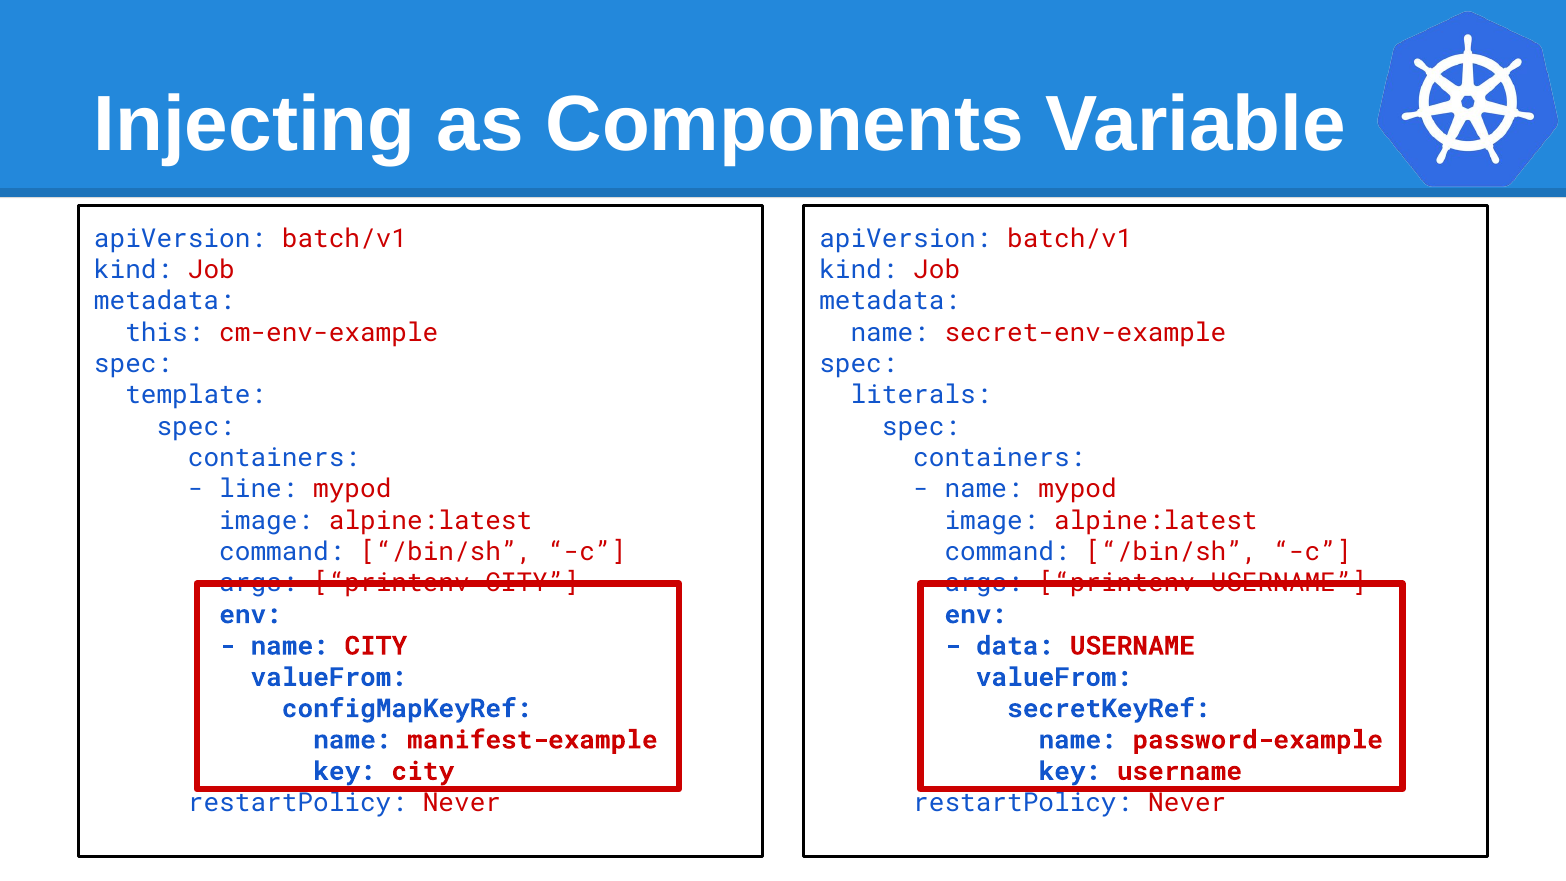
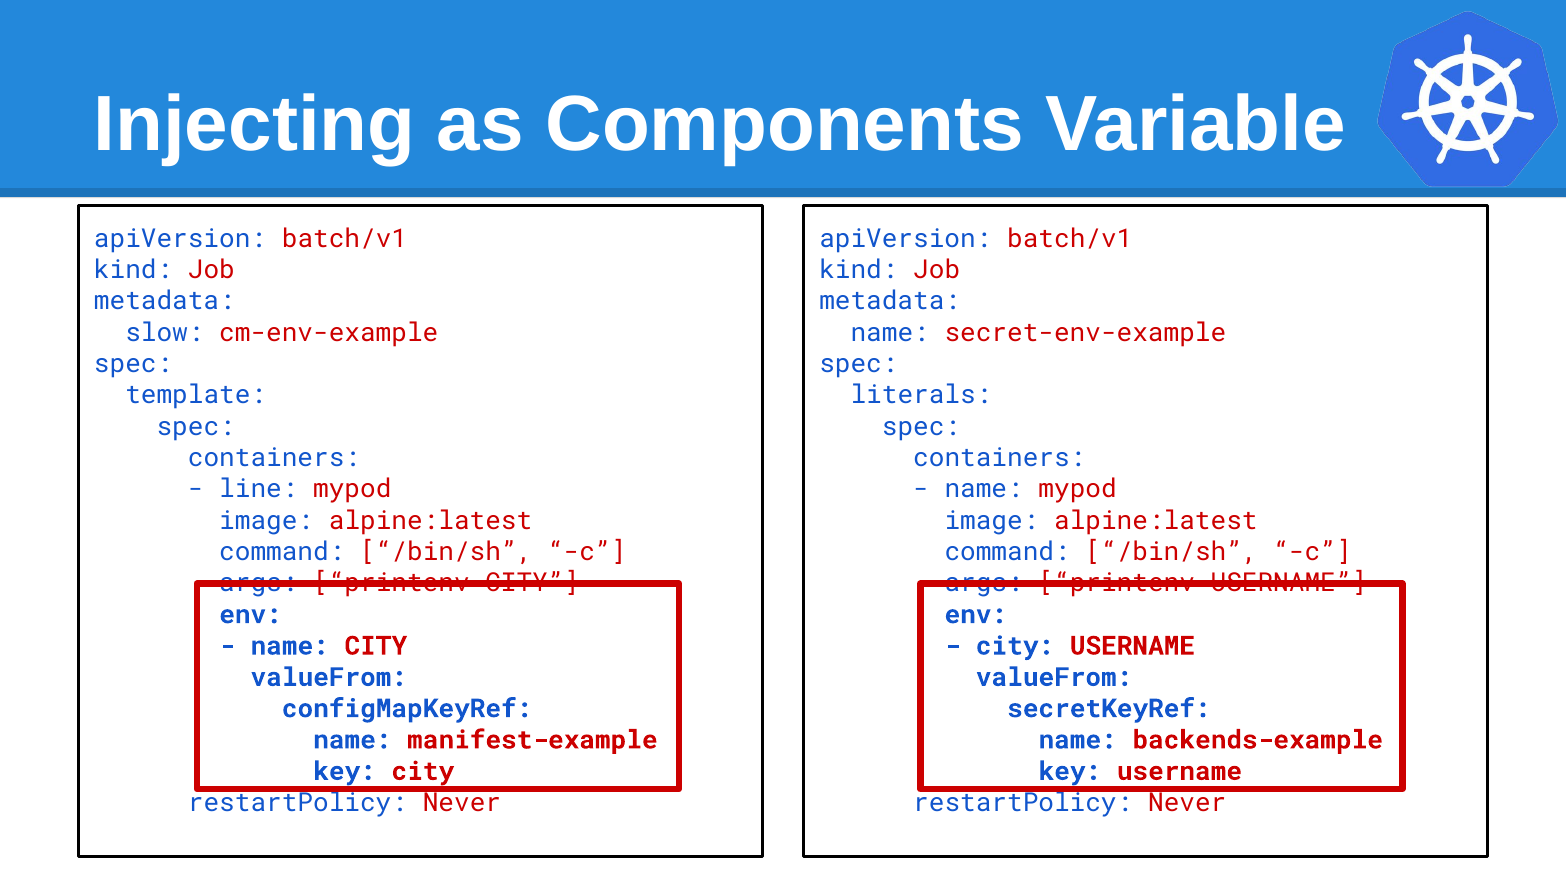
this: this -> slow
data at (1015, 646): data -> city
password-example: password-example -> backends-example
